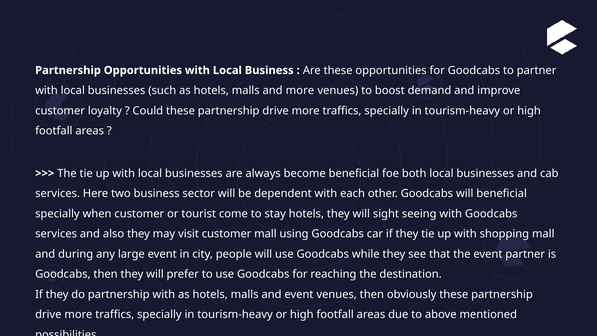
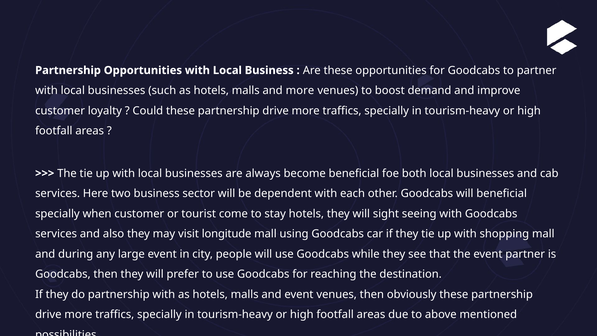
visit customer: customer -> longitude
